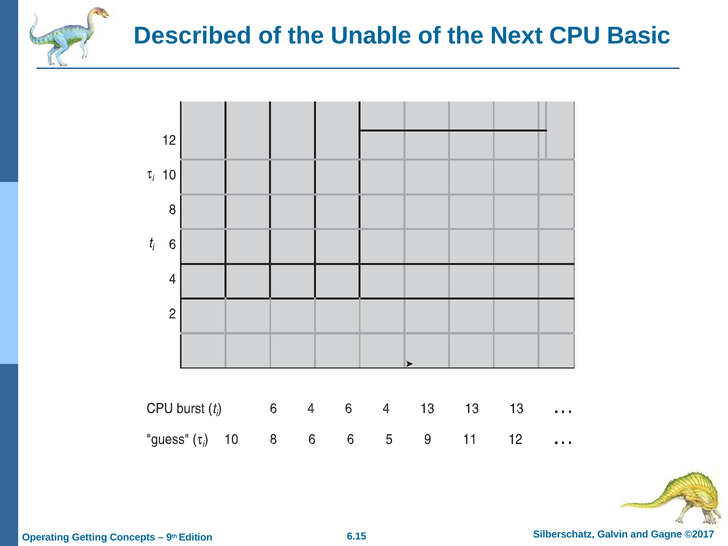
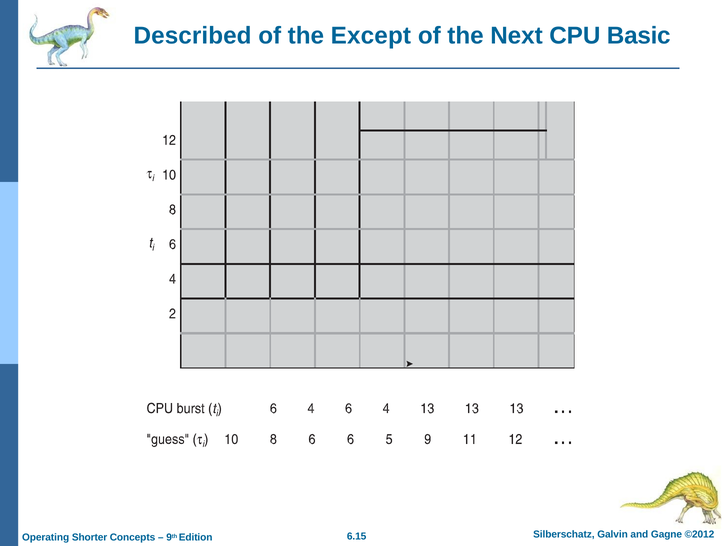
Unable: Unable -> Except
©2017: ©2017 -> ©2012
Getting: Getting -> Shorter
